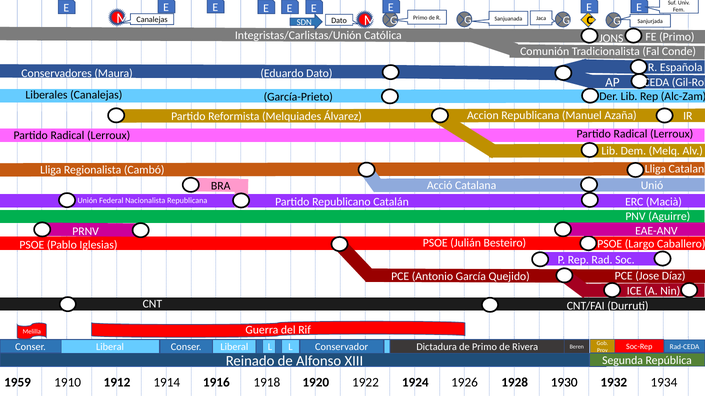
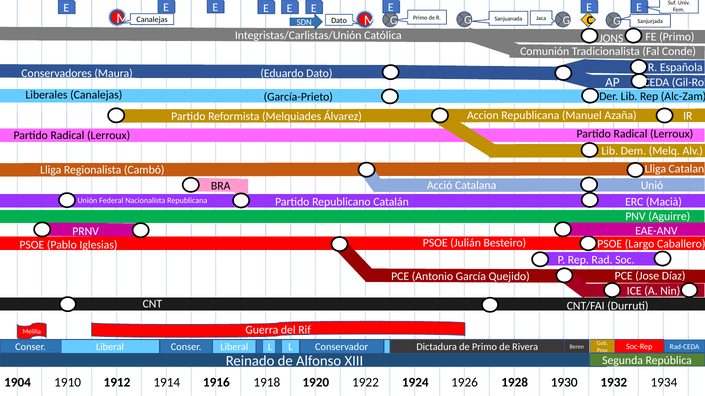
1959: 1959 -> 1904
